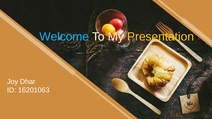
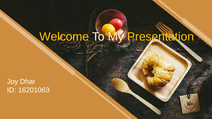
Welcome colour: light blue -> yellow
